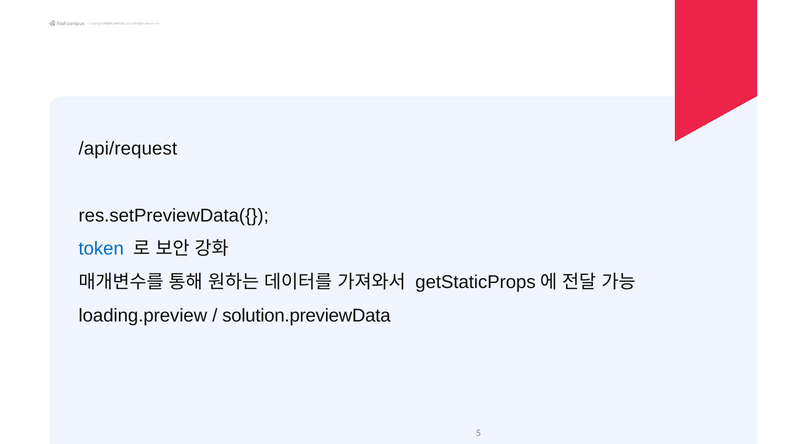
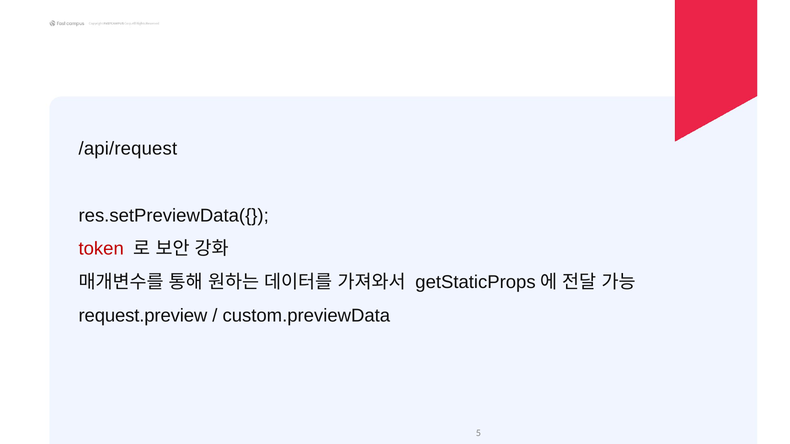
token colour: blue -> red
loading.preview: loading.preview -> request.preview
solution.previewData: solution.previewData -> custom.previewData
